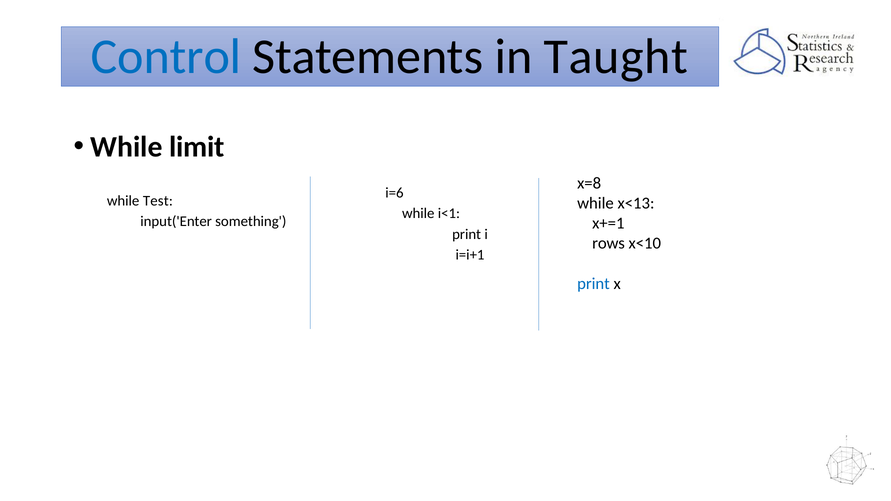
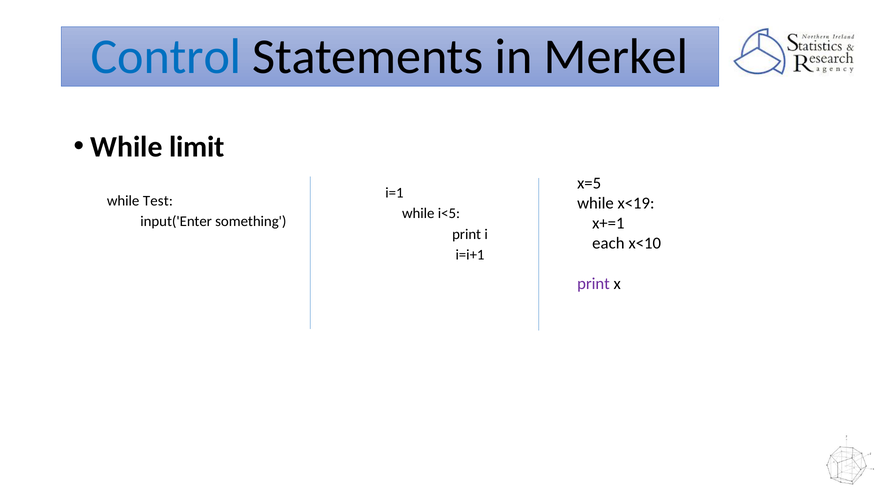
Taught: Taught -> Merkel
x=8: x=8 -> x=5
i=6: i=6 -> i=1
x<13: x<13 -> x<19
i<1: i<1 -> i<5
rows: rows -> each
print at (593, 284) colour: blue -> purple
